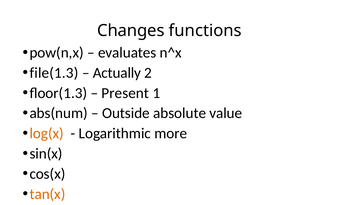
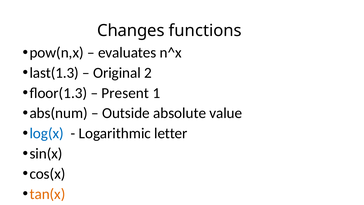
file(1.3: file(1.3 -> last(1.3
Actually: Actually -> Original
log(x colour: orange -> blue
more: more -> letter
